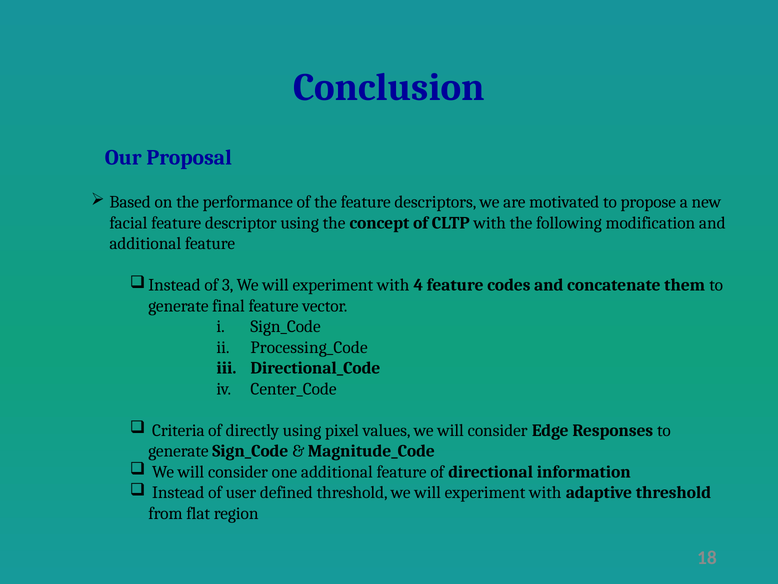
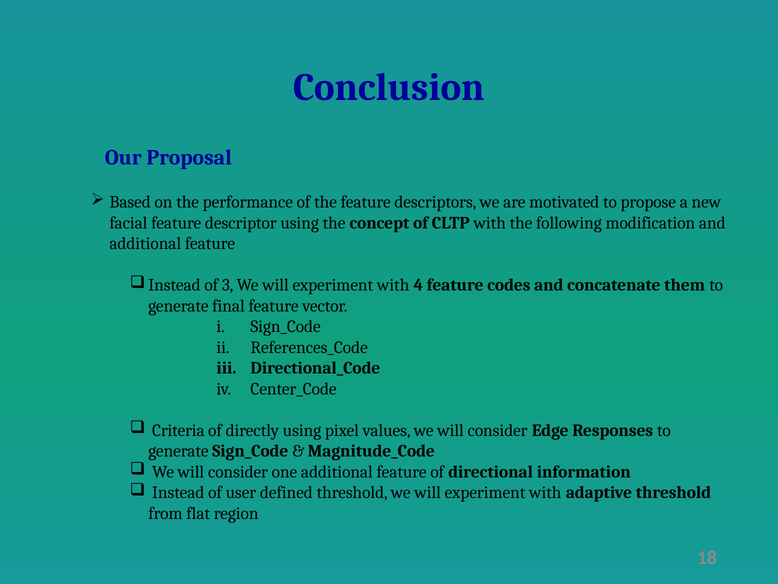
Processing_Code: Processing_Code -> References_Code
